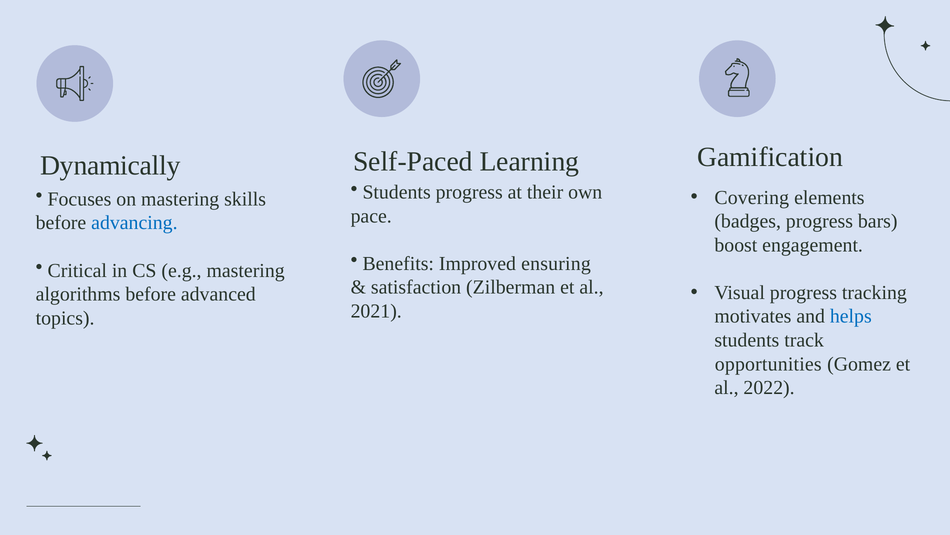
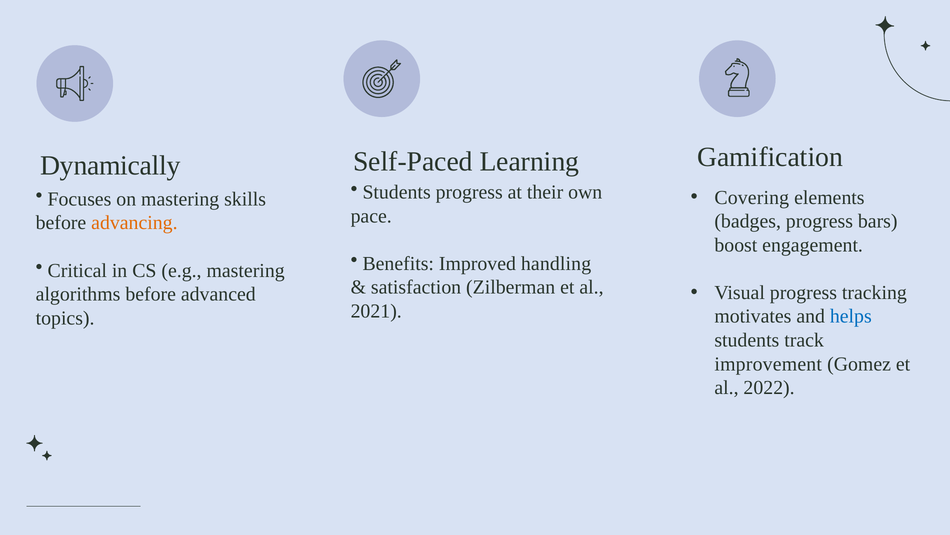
advancing colour: blue -> orange
ensuring: ensuring -> handling
opportunities: opportunities -> improvement
